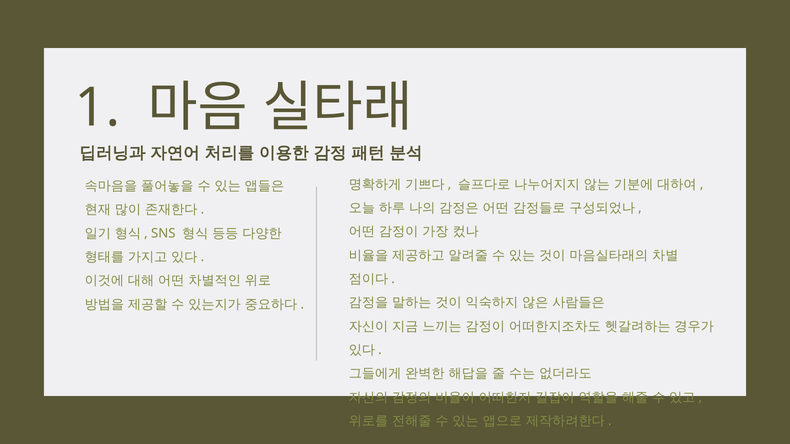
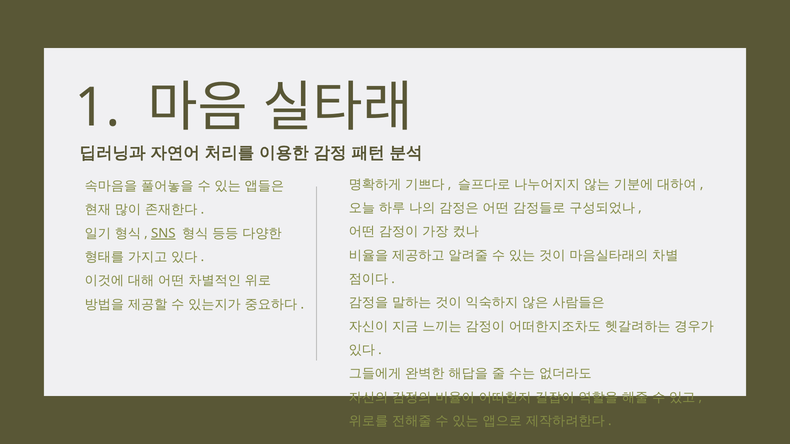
SNS underline: none -> present
